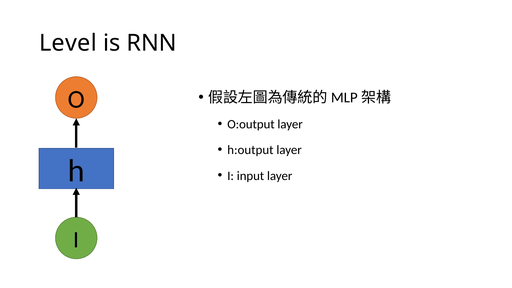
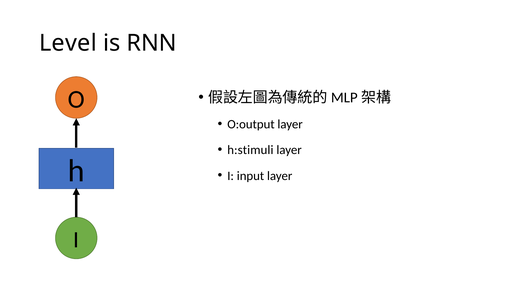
h:output: h:output -> h:stimuli
